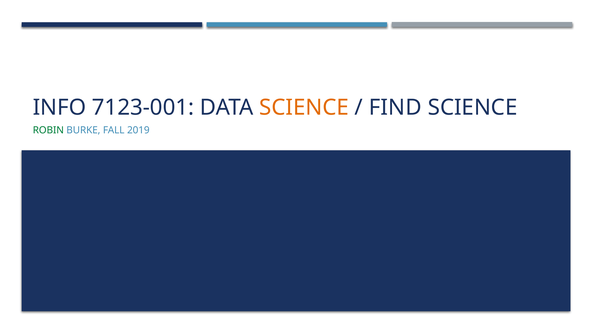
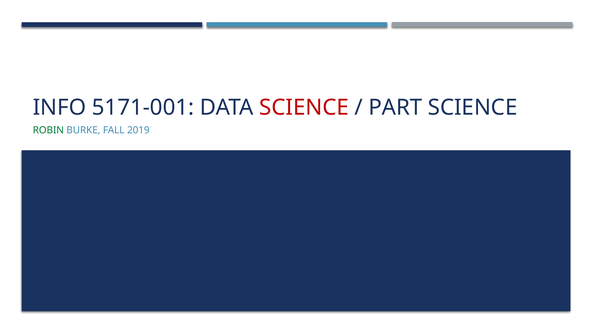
7123-001: 7123-001 -> 5171-001
SCIENCE at (304, 108) colour: orange -> red
FIND: FIND -> PART
